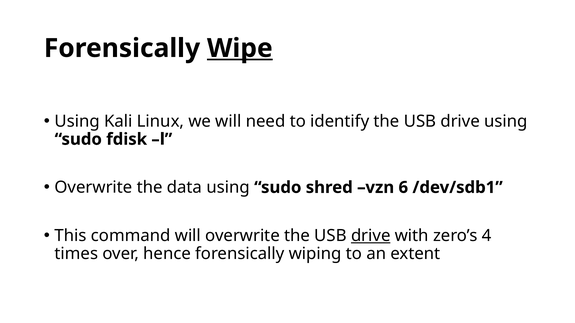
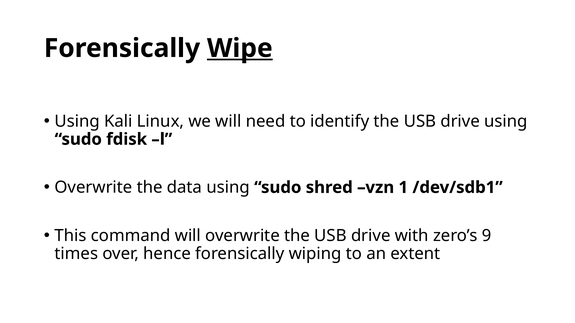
6: 6 -> 1
drive at (371, 236) underline: present -> none
4: 4 -> 9
